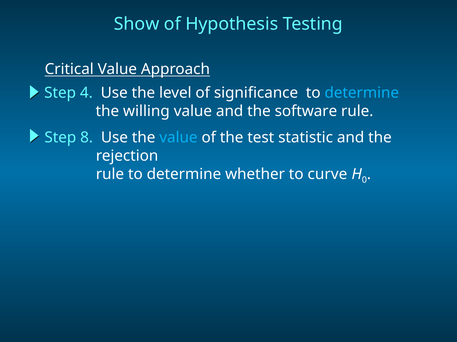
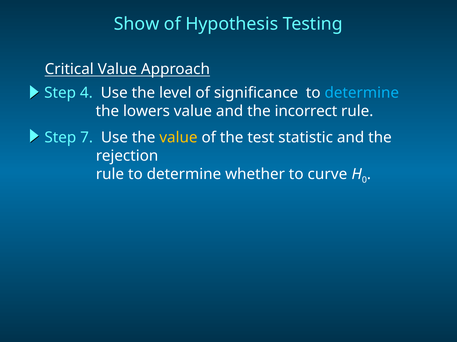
willing: willing -> lowers
software: software -> incorrect
8: 8 -> 7
value at (178, 138) colour: light blue -> yellow
